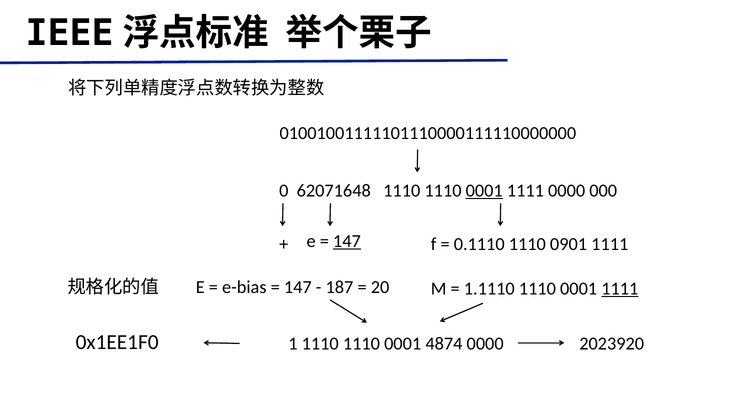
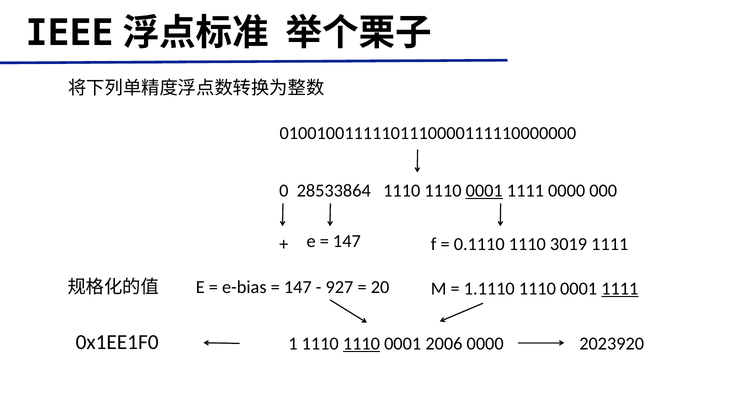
62071648: 62071648 -> 28533864
147 at (347, 241) underline: present -> none
0901: 0901 -> 3019
187: 187 -> 927
1110 at (361, 343) underline: none -> present
4874: 4874 -> 2006
